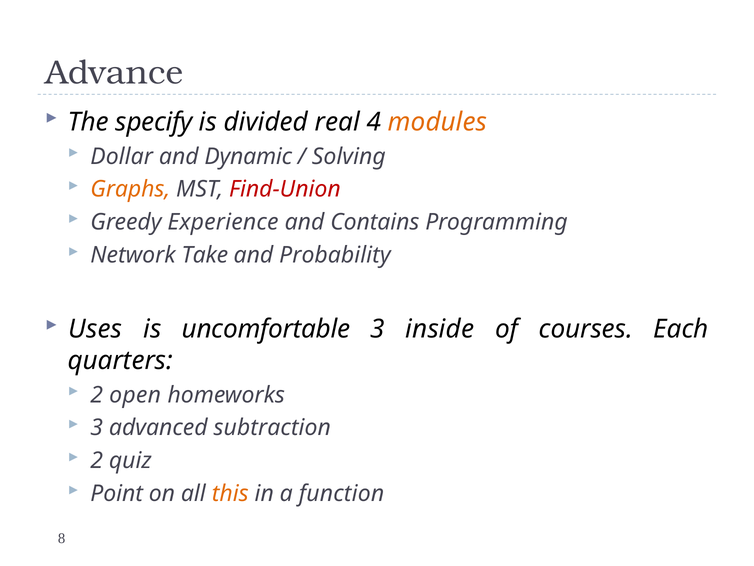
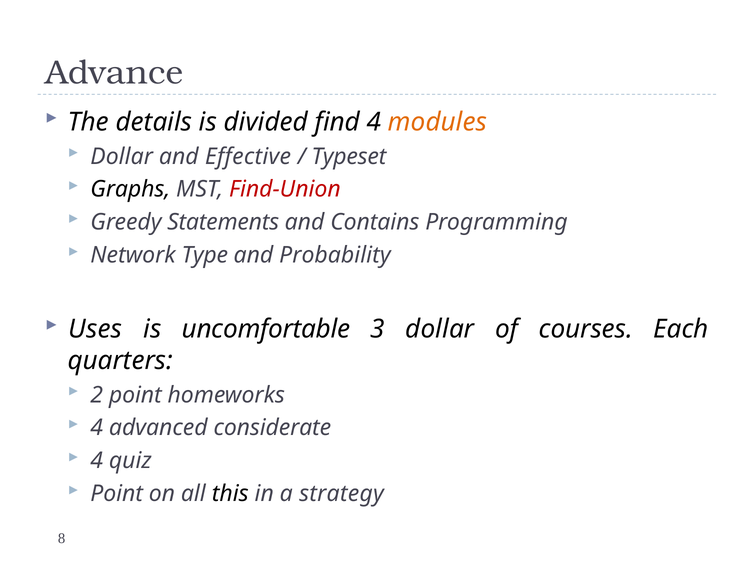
specify: specify -> details
real: real -> find
Dynamic: Dynamic -> Effective
Solving: Solving -> Typeset
Graphs colour: orange -> black
Experience: Experience -> Statements
Take: Take -> Type
3 inside: inside -> dollar
2 open: open -> point
3 at (97, 427): 3 -> 4
subtraction: subtraction -> considerate
2 at (97, 460): 2 -> 4
this colour: orange -> black
function: function -> strategy
